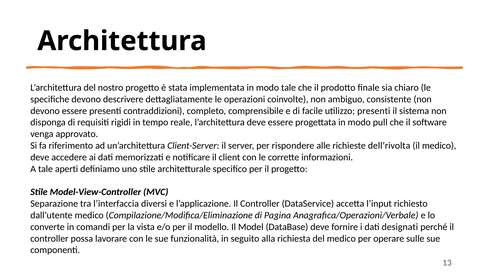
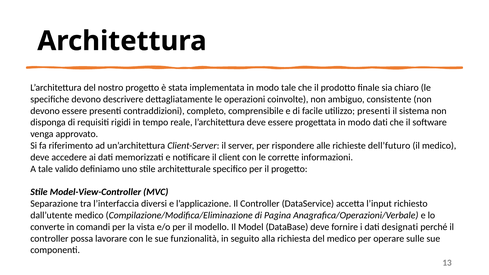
modo pull: pull -> dati
dell’rivolta: dell’rivolta -> dell’futuro
aperti: aperti -> valido
